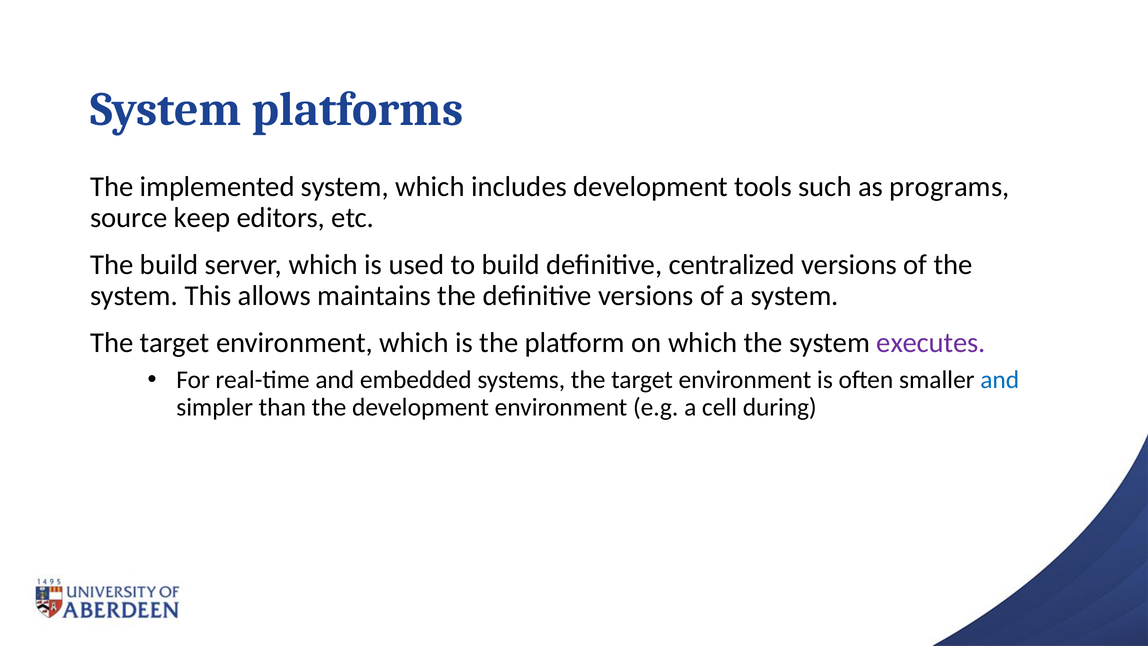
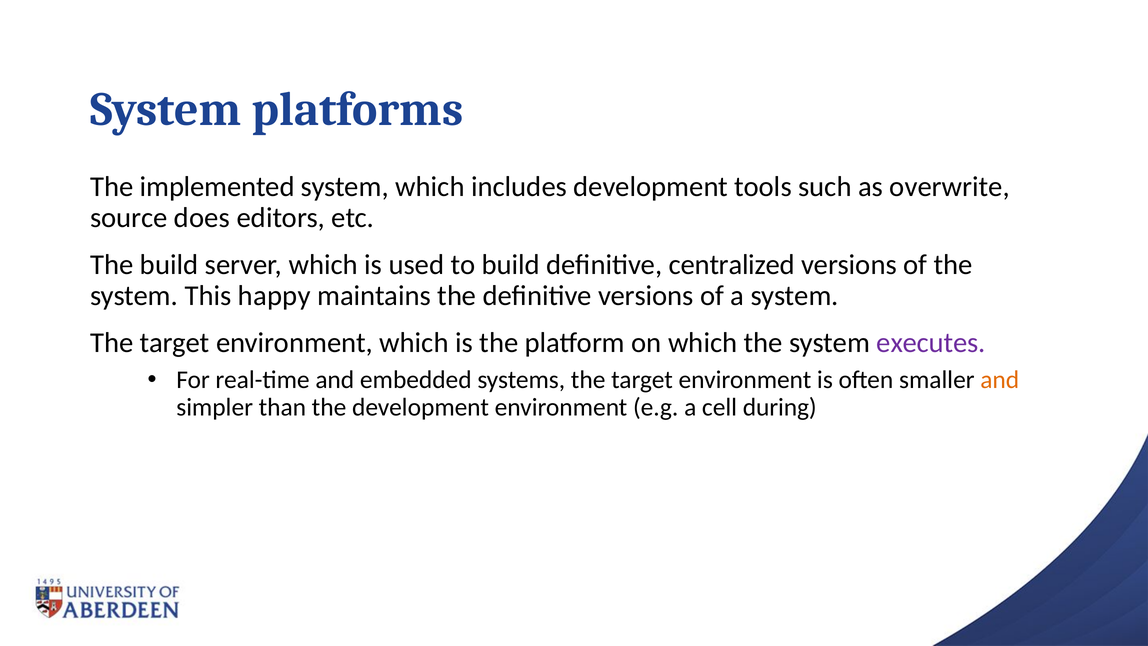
programs: programs -> overwrite
keep: keep -> does
allows: allows -> happy
and at (1000, 380) colour: blue -> orange
